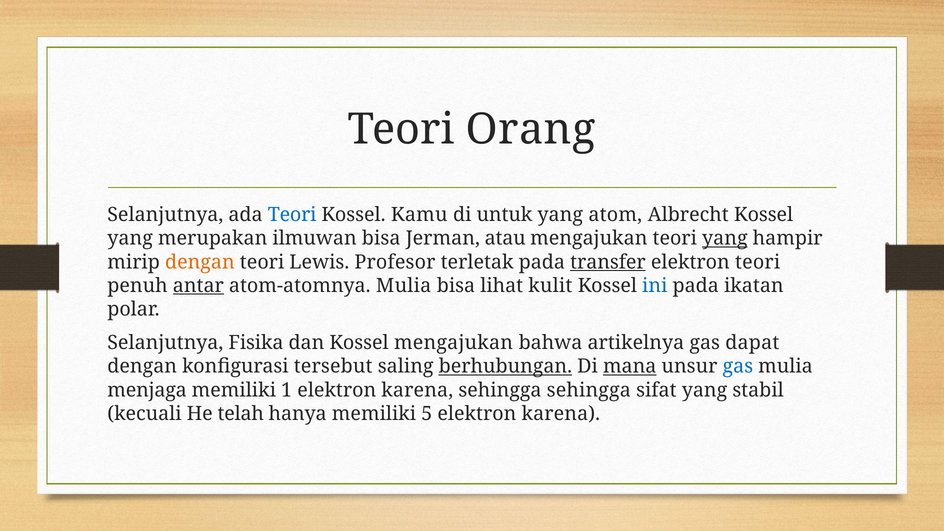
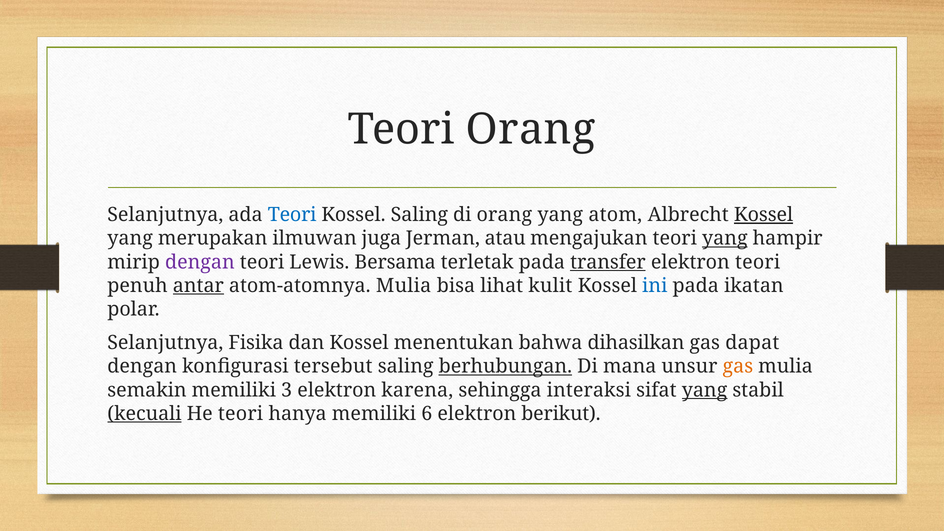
Kossel Kamu: Kamu -> Saling
di untuk: untuk -> orang
Kossel at (764, 215) underline: none -> present
ilmuwan bisa: bisa -> juga
dengan at (200, 262) colour: orange -> purple
Profesor: Profesor -> Bersama
Kossel mengajukan: mengajukan -> menentukan
artikelnya: artikelnya -> dihasilkan
mana underline: present -> none
gas at (738, 366) colour: blue -> orange
menjaga: menjaga -> semakin
1: 1 -> 3
sehingga sehingga: sehingga -> interaksi
yang at (705, 390) underline: none -> present
kecuali underline: none -> present
He telah: telah -> teori
5: 5 -> 6
karena at (561, 414): karena -> berikut
